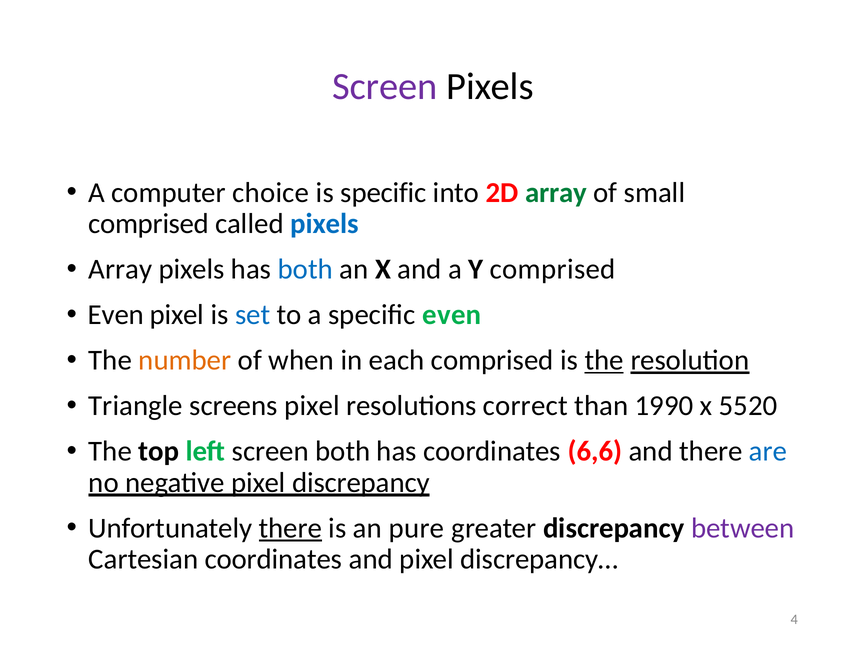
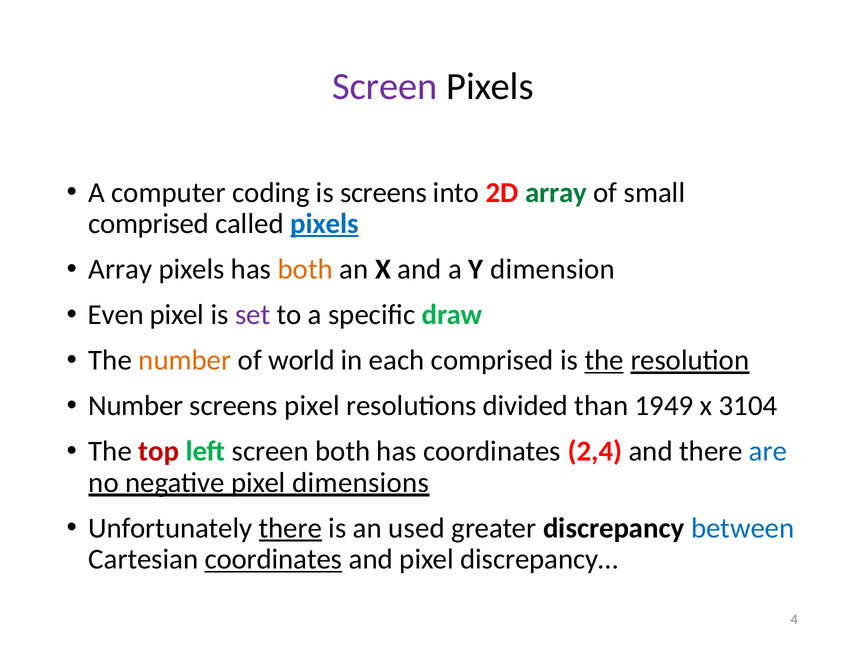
choice: choice -> coding
is specific: specific -> screens
pixels at (324, 224) underline: none -> present
both at (305, 269) colour: blue -> orange
Y comprised: comprised -> dimension
set colour: blue -> purple
specific even: even -> draw
when: when -> world
Triangle at (136, 406): Triangle -> Number
correct: correct -> divided
1990: 1990 -> 1949
5520: 5520 -> 3104
top colour: black -> red
6,6: 6,6 -> 2,4
pixel discrepancy: discrepancy -> dimensions
pure: pure -> used
between colour: purple -> blue
coordinates at (273, 560) underline: none -> present
